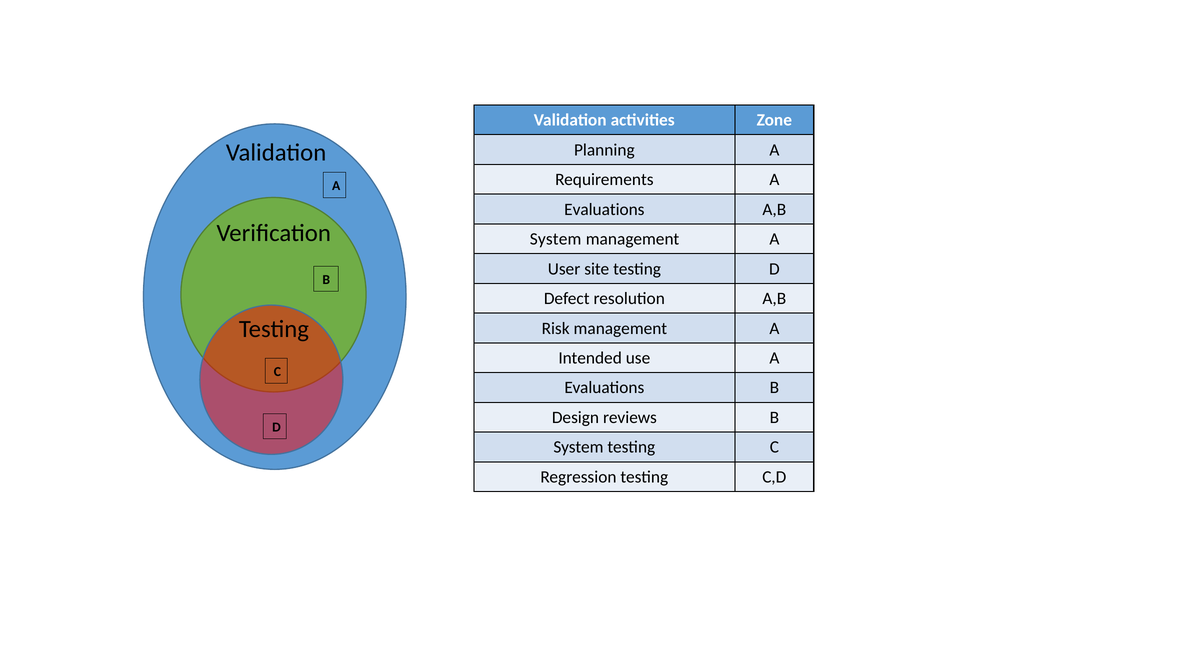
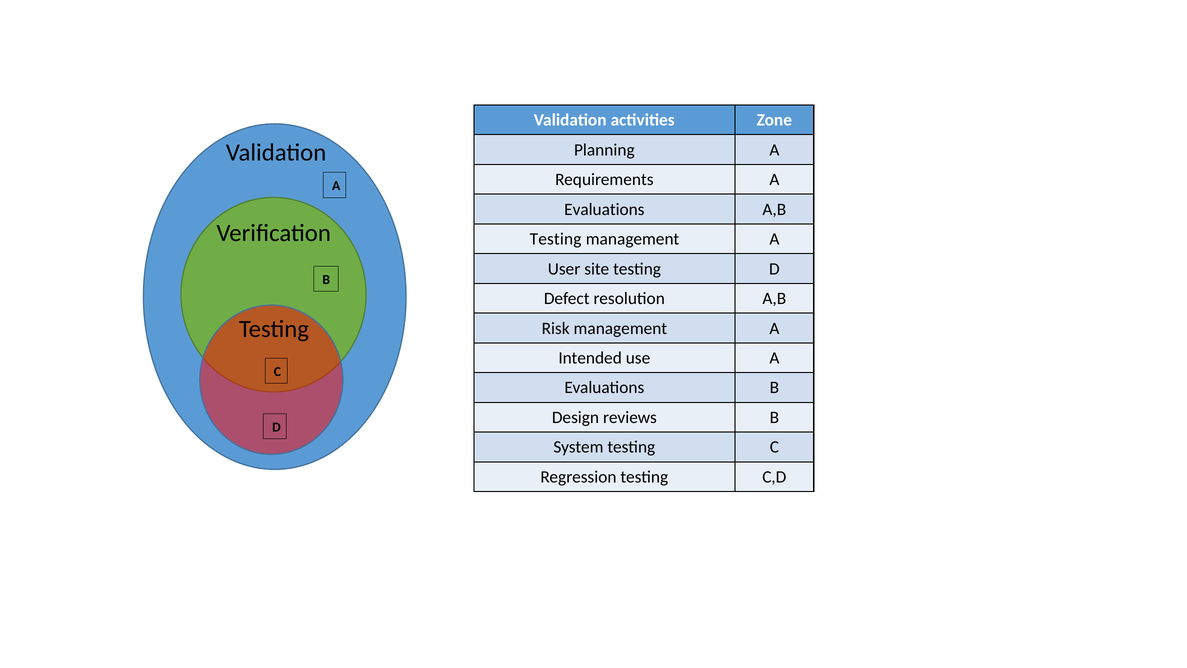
System at (556, 239): System -> Testing
